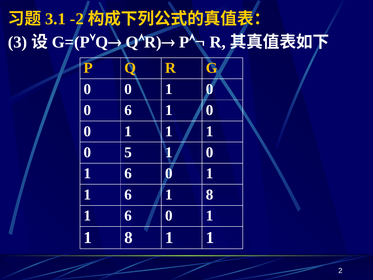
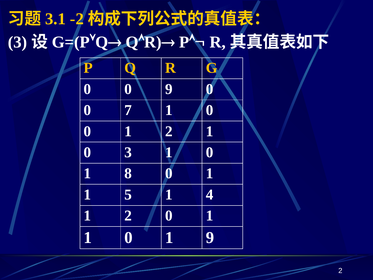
1 at (169, 89): 1 -> 9
0 6: 6 -> 7
1 at (169, 131): 1 -> 2
0 5: 5 -> 3
6 at (128, 173): 6 -> 8
6 at (128, 194): 6 -> 5
8 at (210, 194): 8 -> 4
6 at (128, 216): 6 -> 2
8 at (129, 237): 8 -> 0
1 at (210, 237): 1 -> 9
